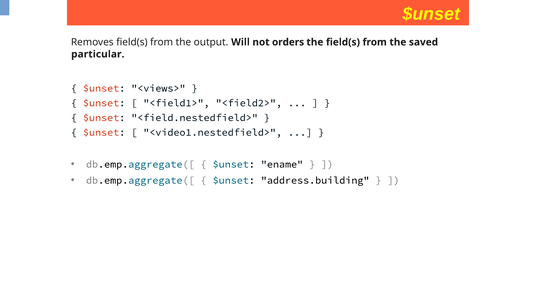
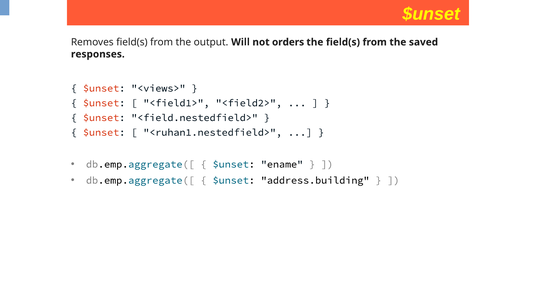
particular: particular -> responses
<video1.nestedfield>: <video1.nestedfield> -> <ruhan1.nestedfield>
